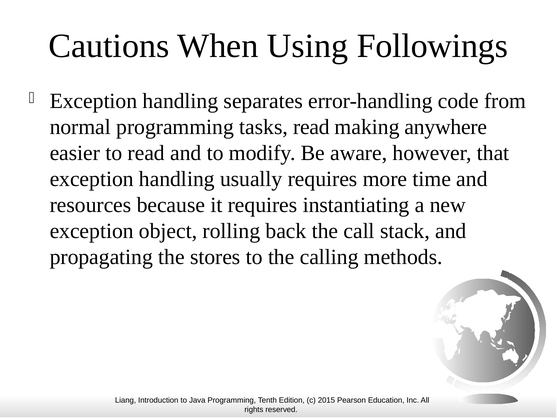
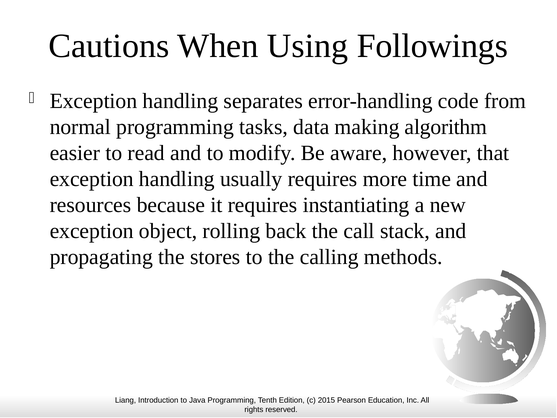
tasks read: read -> data
anywhere: anywhere -> algorithm
